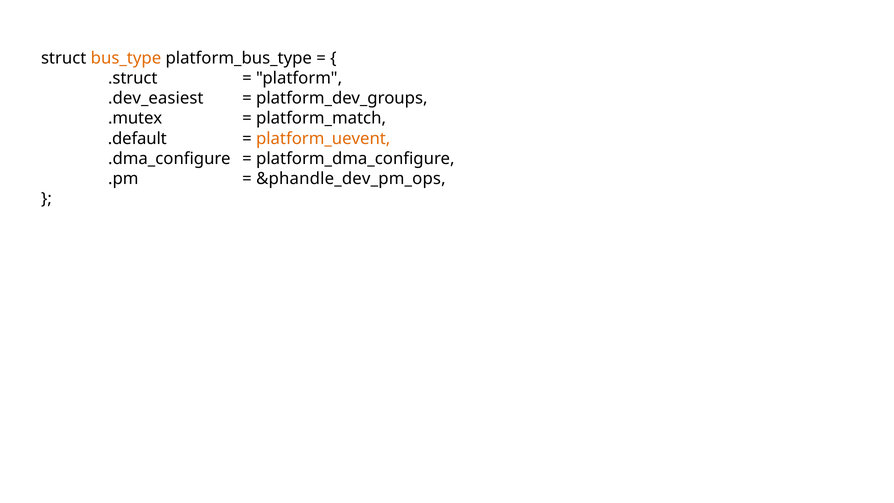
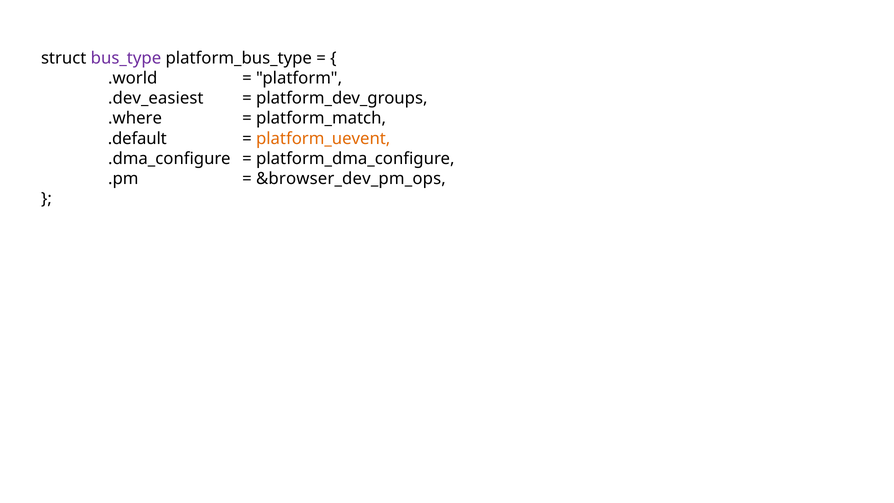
bus_type colour: orange -> purple
.struct: .struct -> .world
.mutex: .mutex -> .where
&phandle_dev_pm_ops: &phandle_dev_pm_ops -> &browser_dev_pm_ops
